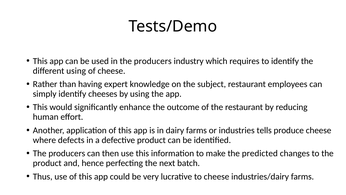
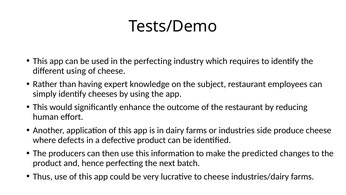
in the producers: producers -> perfecting
tells: tells -> side
